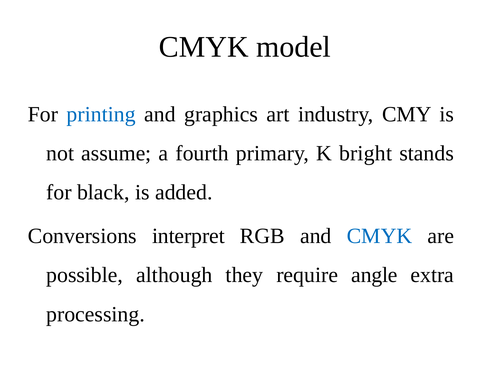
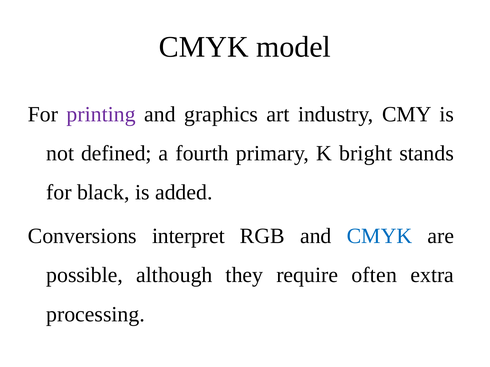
printing colour: blue -> purple
assume: assume -> defined
angle: angle -> often
